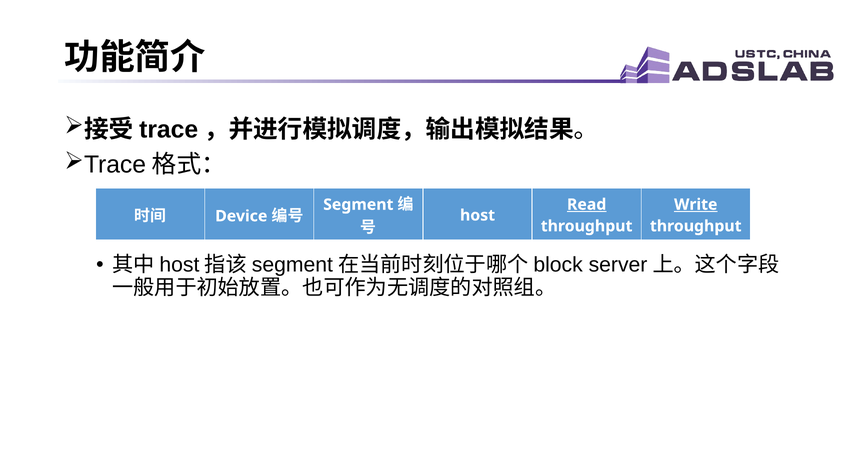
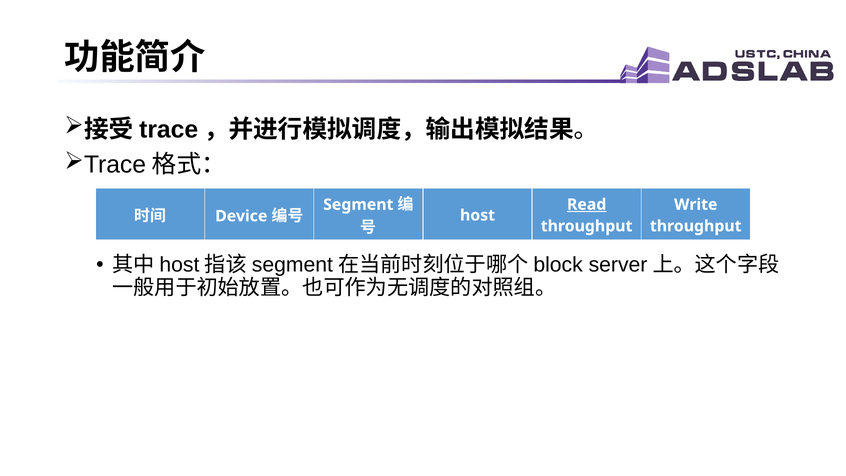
Write underline: present -> none
